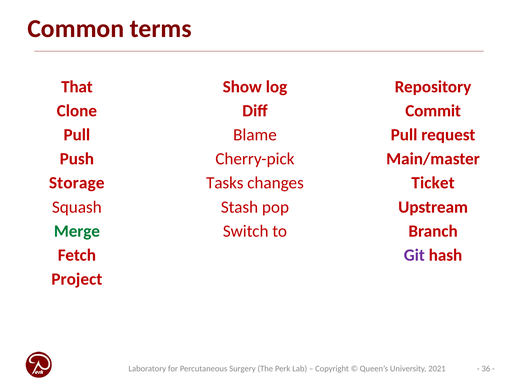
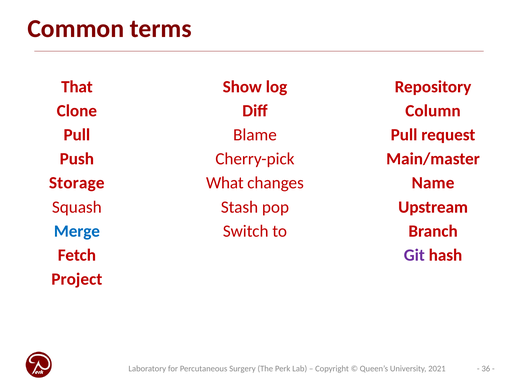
Commit: Commit -> Column
Tasks: Tasks -> What
Ticket: Ticket -> Name
Merge colour: green -> blue
